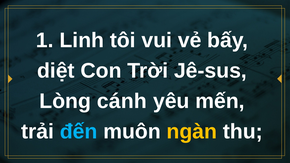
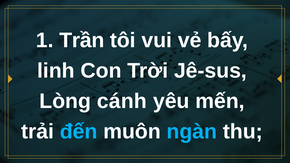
Linh: Linh -> Trần
diệt: diệt -> linh
ngàn colour: yellow -> light blue
